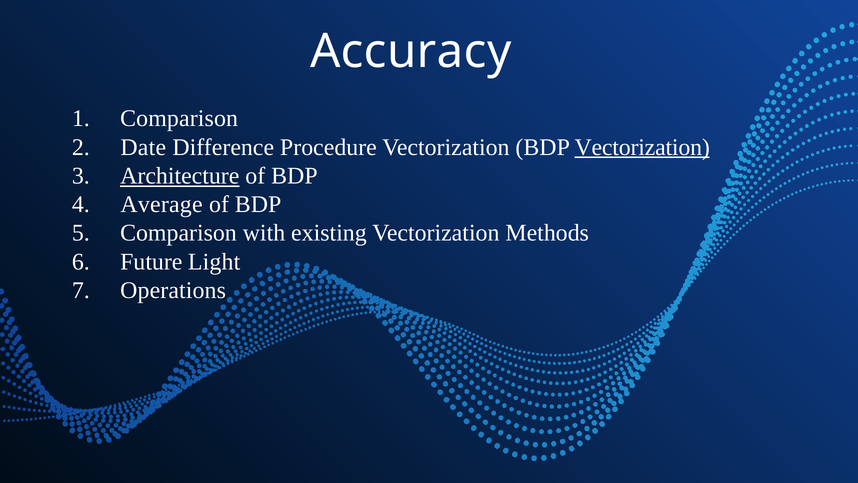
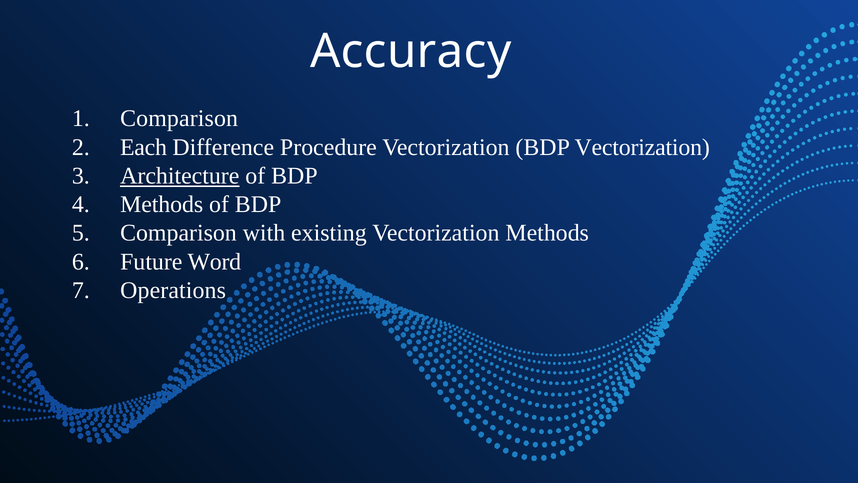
Date: Date -> Each
Vectorization at (642, 147) underline: present -> none
Average at (162, 204): Average -> Methods
Light: Light -> Word
